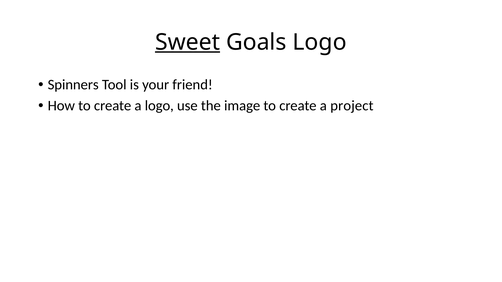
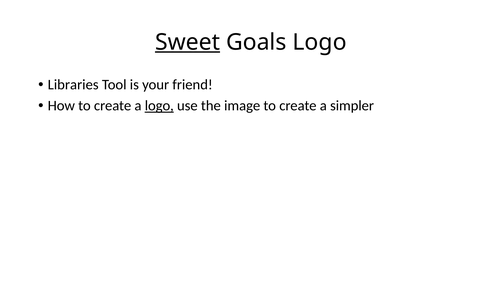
Spinners: Spinners -> Libraries
logo at (159, 106) underline: none -> present
project: project -> simpler
